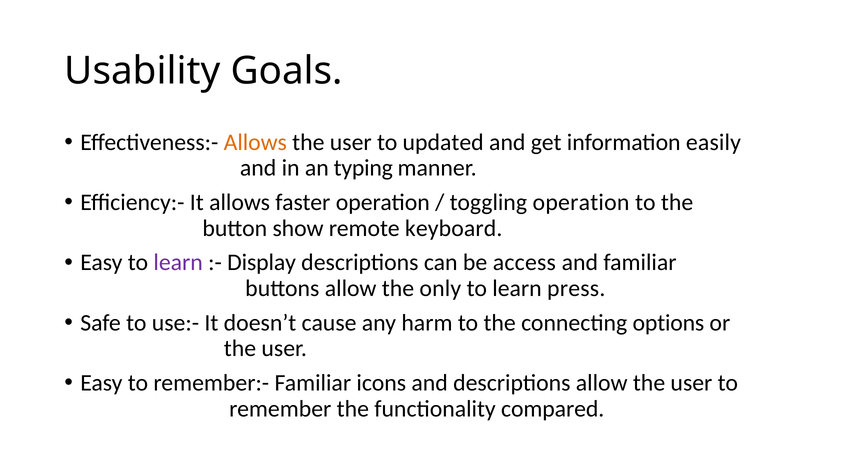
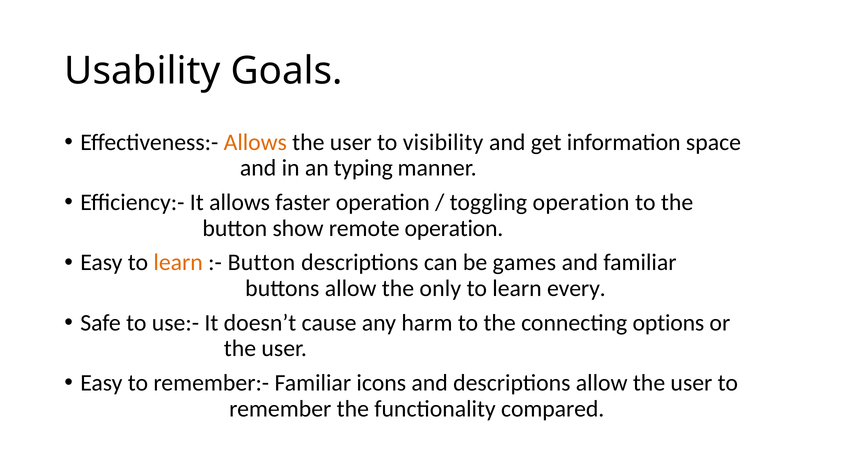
updated: updated -> visibility
easily: easily -> space
remote keyboard: keyboard -> operation
learn at (178, 263) colour: purple -> orange
Display at (262, 263): Display -> Button
access: access -> games
press: press -> every
